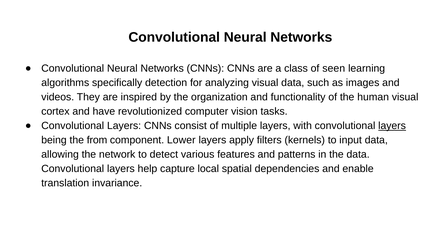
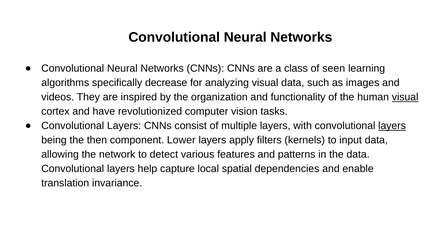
detection: detection -> decrease
visual at (405, 97) underline: none -> present
from: from -> then
